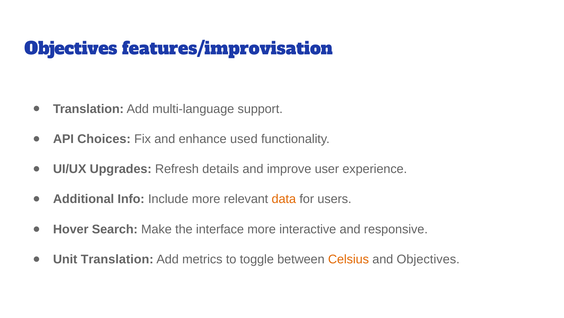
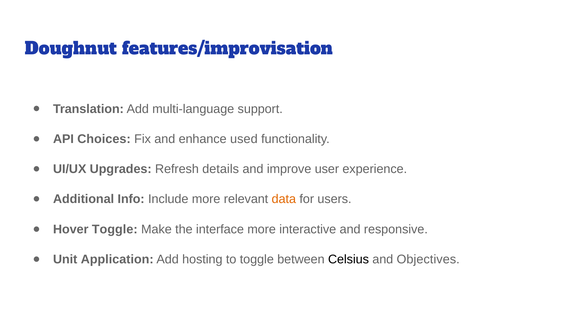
Objectives at (71, 49): Objectives -> Doughnut
Hover Search: Search -> Toggle
Unit Translation: Translation -> Application
metrics: metrics -> hosting
Celsius colour: orange -> black
